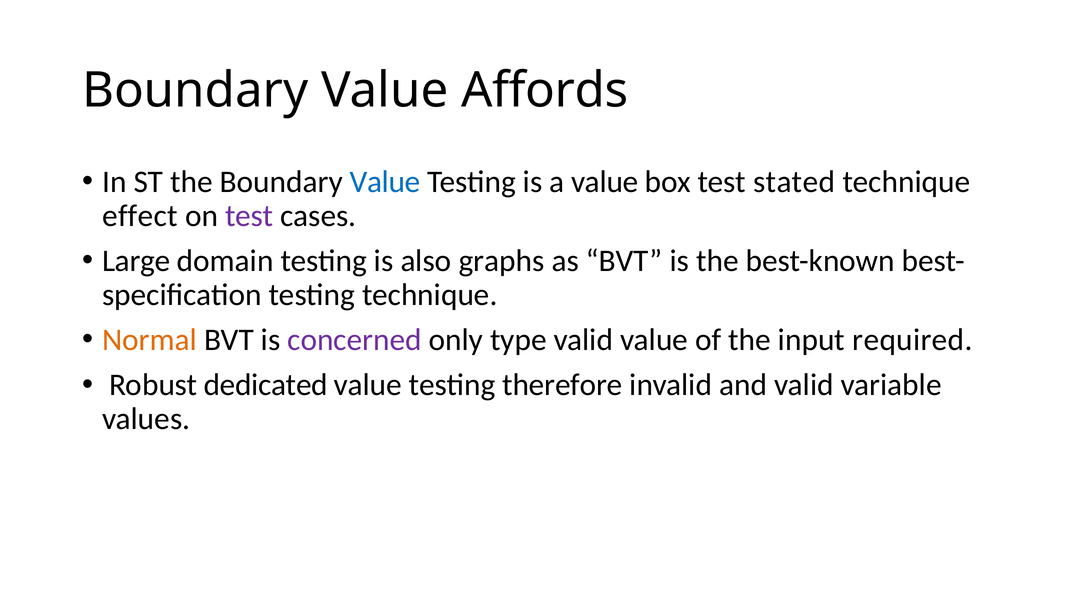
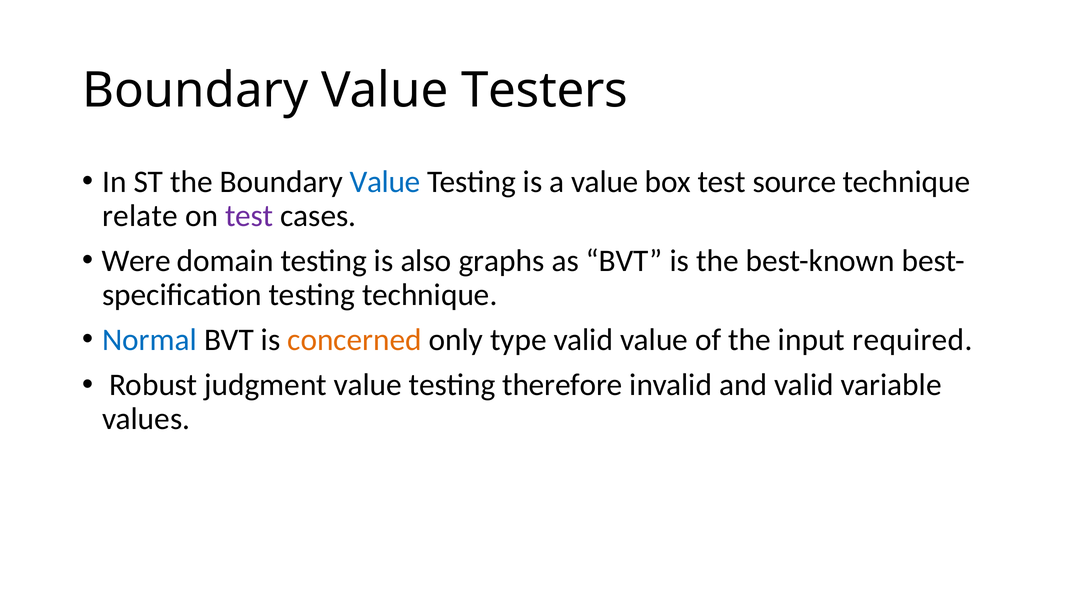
Affords: Affords -> Testers
stated: stated -> source
effect: effect -> relate
Large: Large -> Were
Normal colour: orange -> blue
concerned colour: purple -> orange
dedicated: dedicated -> judgment
